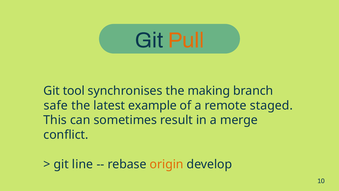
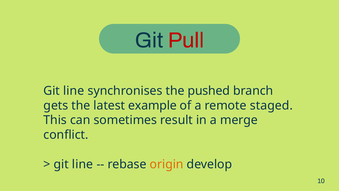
Pull colour: orange -> red
tool at (74, 91): tool -> line
making: making -> pushed
safe: safe -> gets
